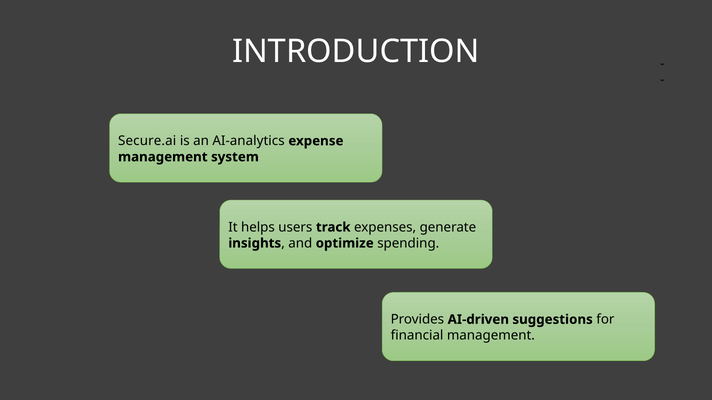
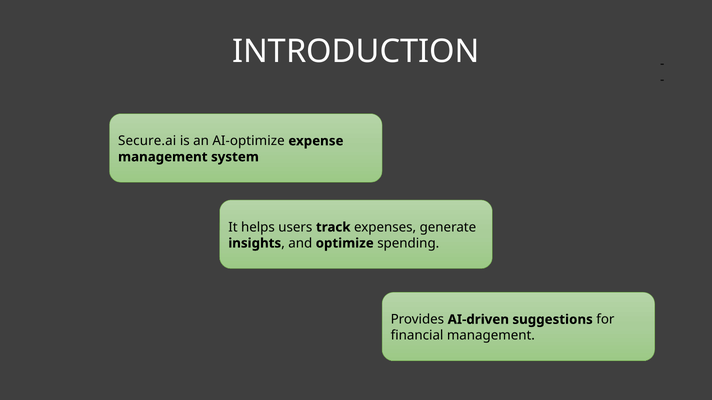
AI-analytics: AI-analytics -> AI-optimize
